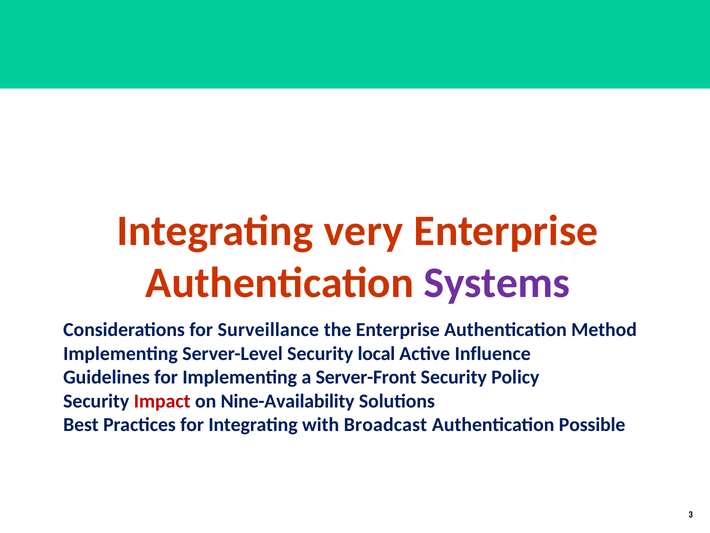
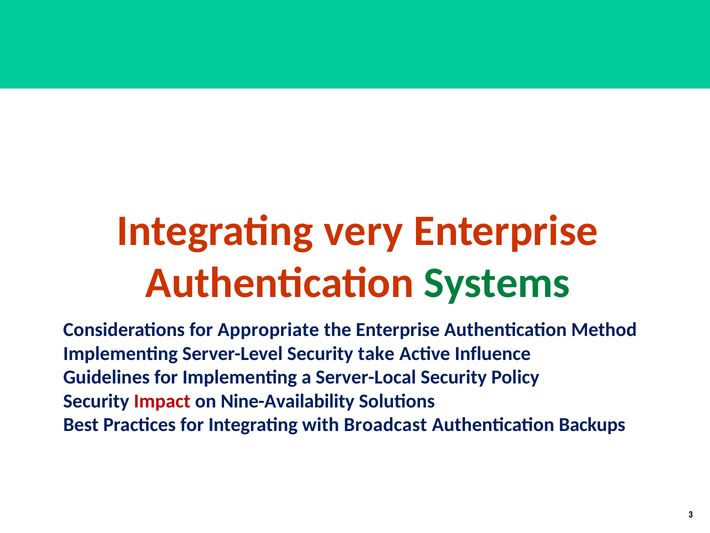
Systems colour: purple -> green
Surveillance: Surveillance -> Appropriate
local: local -> take
Server-Front: Server-Front -> Server-Local
Possible: Possible -> Backups
